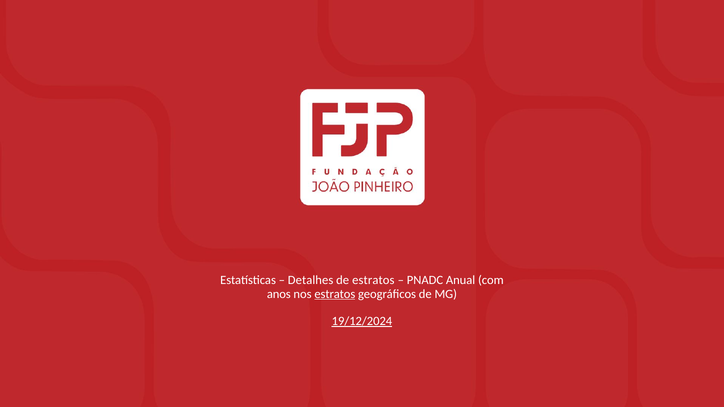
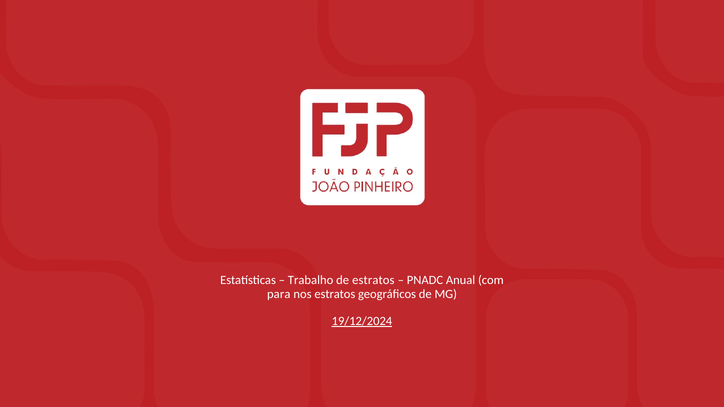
Detalhes: Detalhes -> Trabalho
anos: anos -> para
estratos at (335, 294) underline: present -> none
